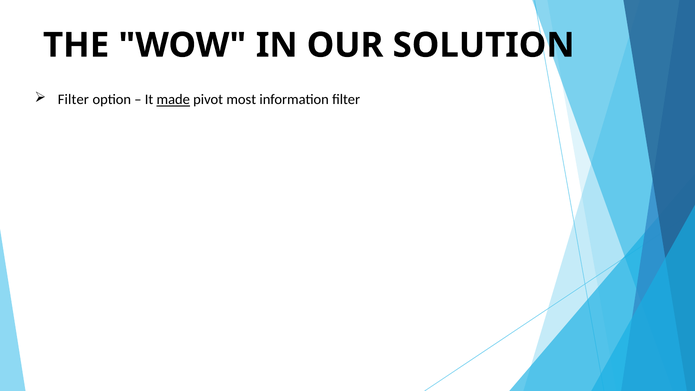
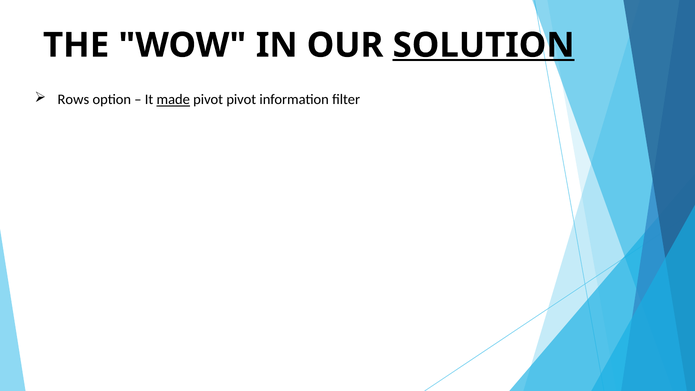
SOLUTION underline: none -> present
Filter at (73, 100): Filter -> Rows
pivot most: most -> pivot
